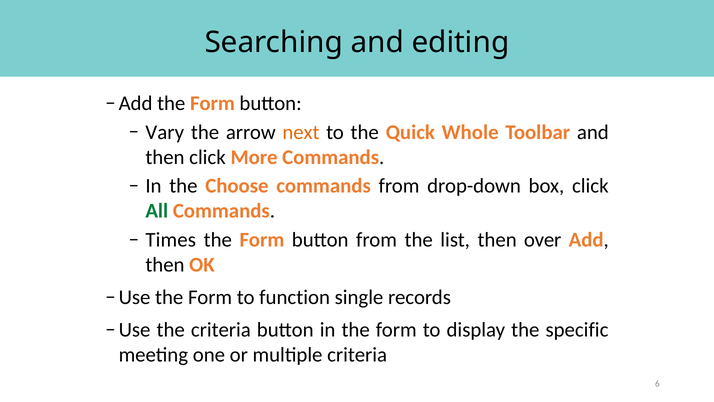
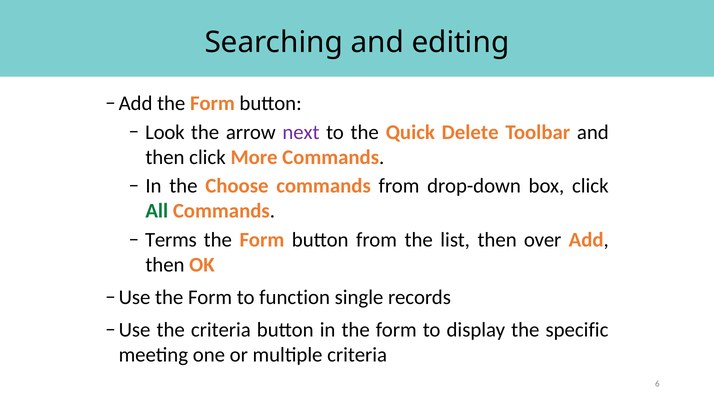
Vary: Vary -> Look
next colour: orange -> purple
Whole: Whole -> Delete
Times: Times -> Terms
